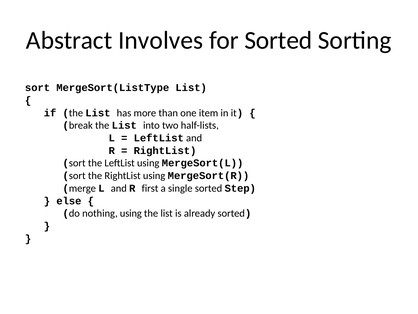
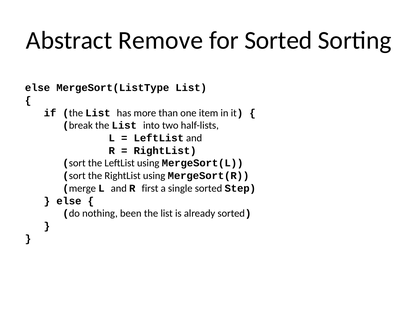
Involves: Involves -> Remove
sort at (38, 88): sort -> else
nothing using: using -> been
